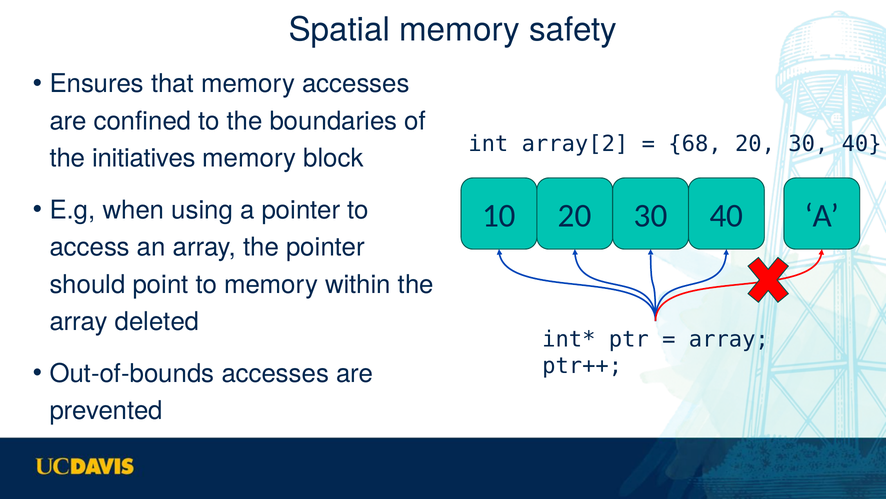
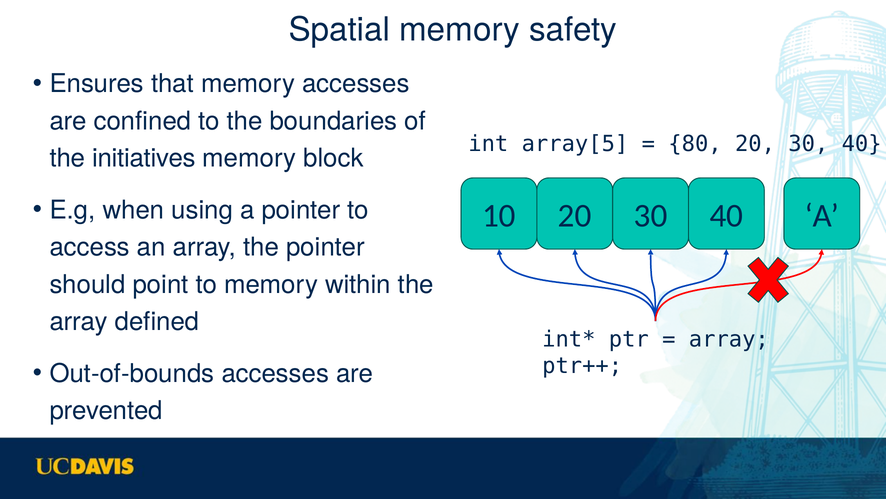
array[2: array[2 -> array[5
68: 68 -> 80
deleted: deleted -> defined
